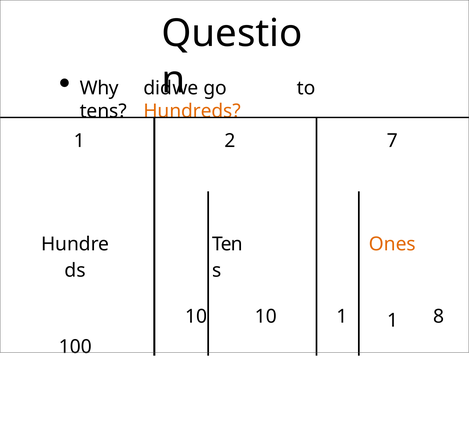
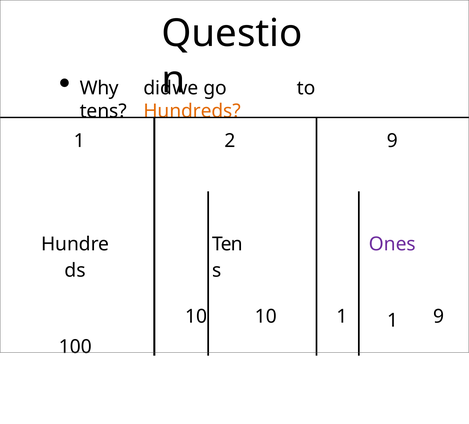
2 7: 7 -> 9
Ones colour: orange -> purple
1 8: 8 -> 9
